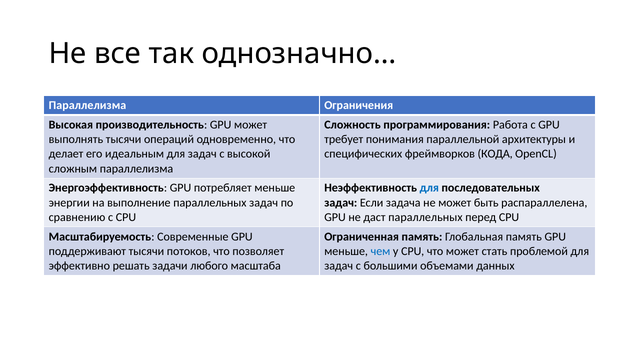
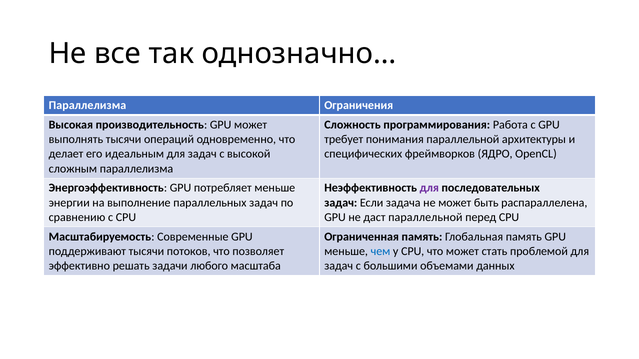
КОДА: КОДА -> ЯДРО
для at (429, 188) colour: blue -> purple
даст параллельных: параллельных -> параллельной
